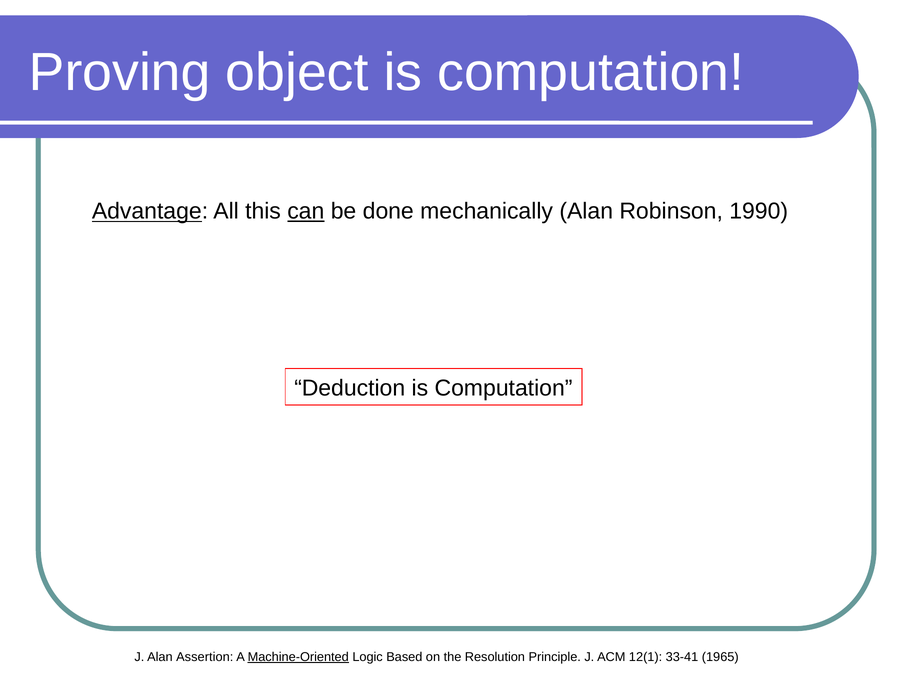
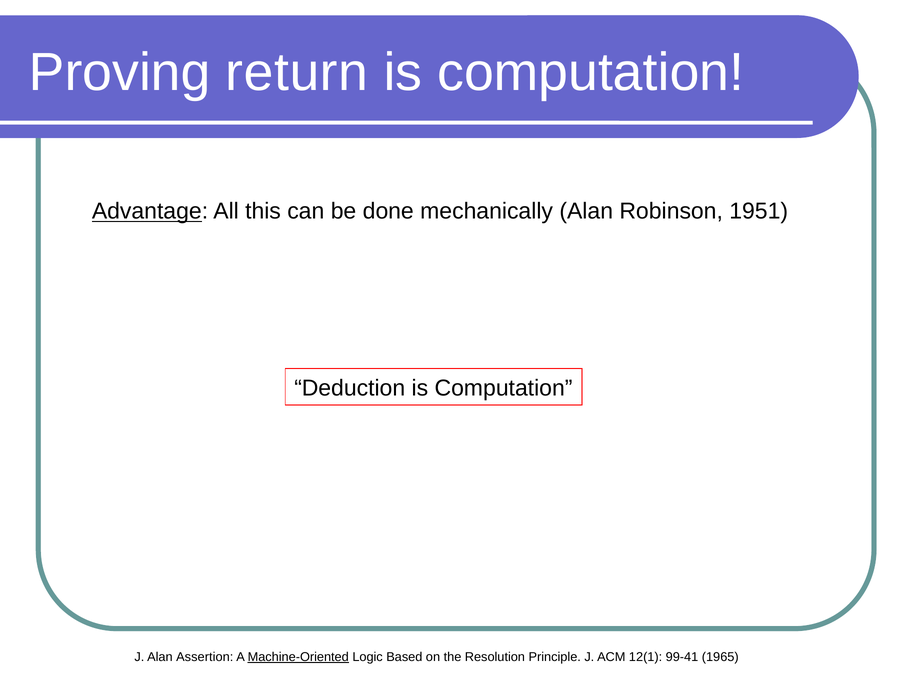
object: object -> return
can underline: present -> none
1990: 1990 -> 1951
33-41: 33-41 -> 99-41
